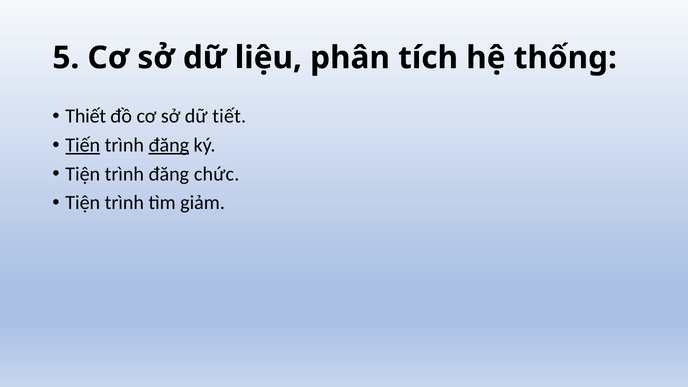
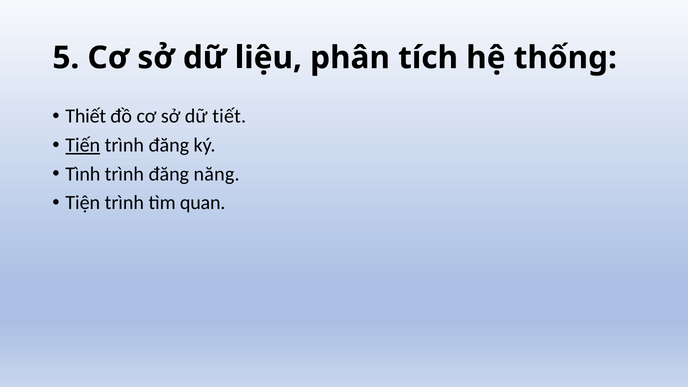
đăng at (169, 145) underline: present -> none
Tiện at (83, 174): Tiện -> Tình
chức: chức -> năng
giảm: giảm -> quan
